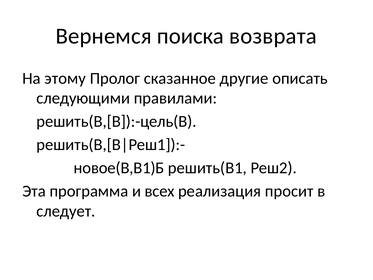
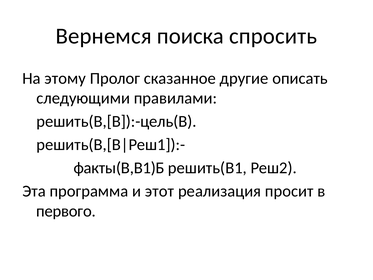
возврата: возврата -> спросить
новое(В,В1)Б: новое(В,В1)Б -> факты(В,В1)Б
всех: всех -> этот
следует: следует -> первого
